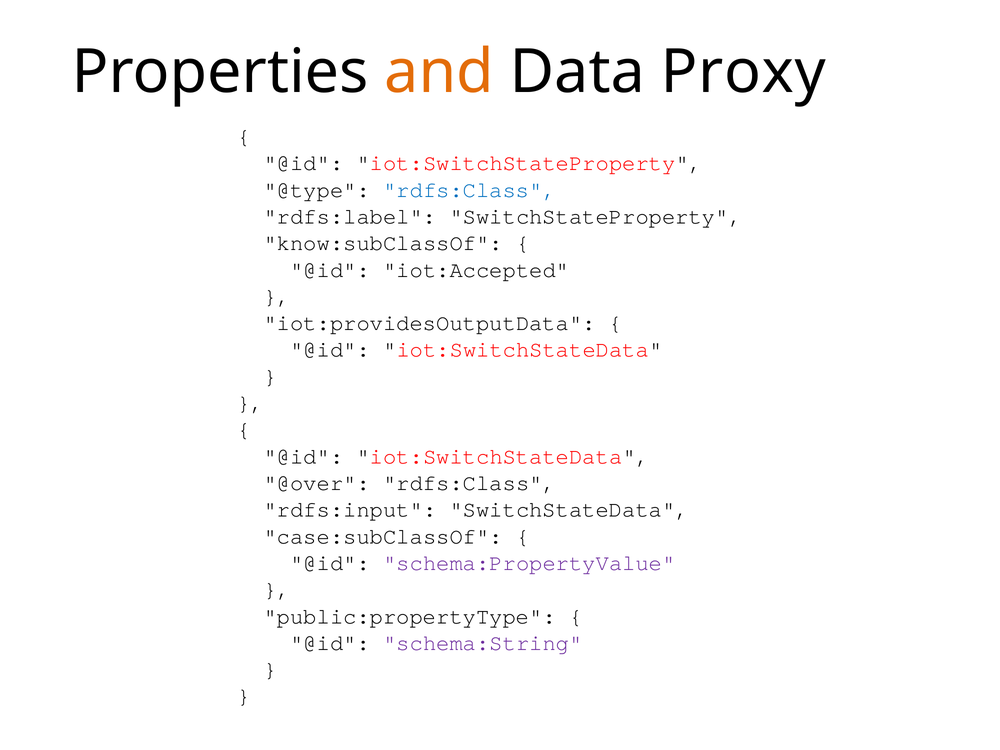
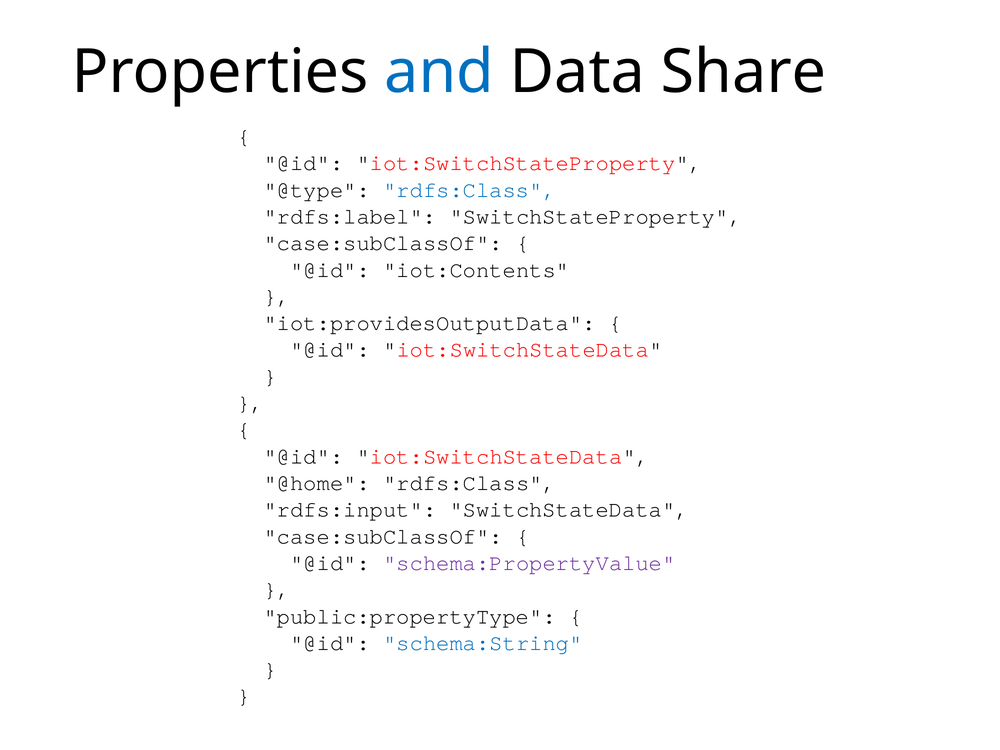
and colour: orange -> blue
Proxy: Proxy -> Share
know:subClassOf at (383, 243): know:subClassOf -> case:subClassOf
iot:Accepted: iot:Accepted -> iot:Contents
@over: @over -> @home
schema:String colour: purple -> blue
